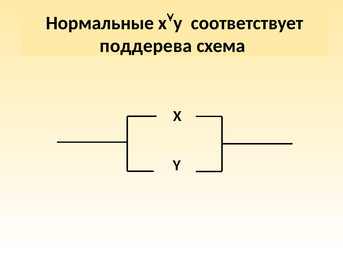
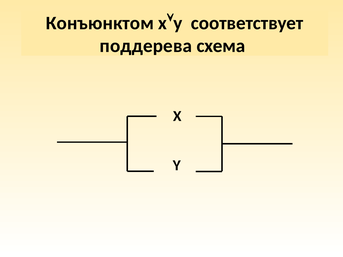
Нормальные: Нормальные -> Конъюнктом
